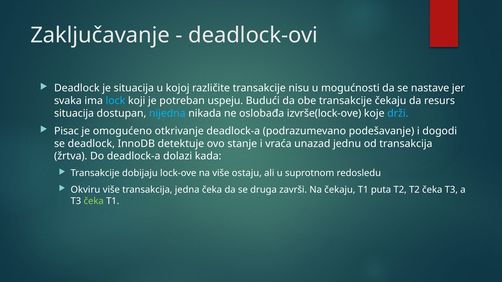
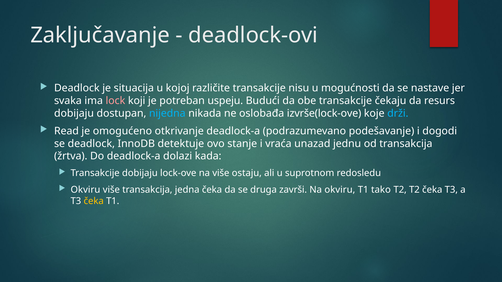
lock colour: light blue -> pink
situacija at (74, 113): situacija -> dobijaju
Pisac: Pisac -> Read
Na čekaju: čekaju -> okviru
puta: puta -> tako
čeka at (94, 201) colour: light green -> yellow
